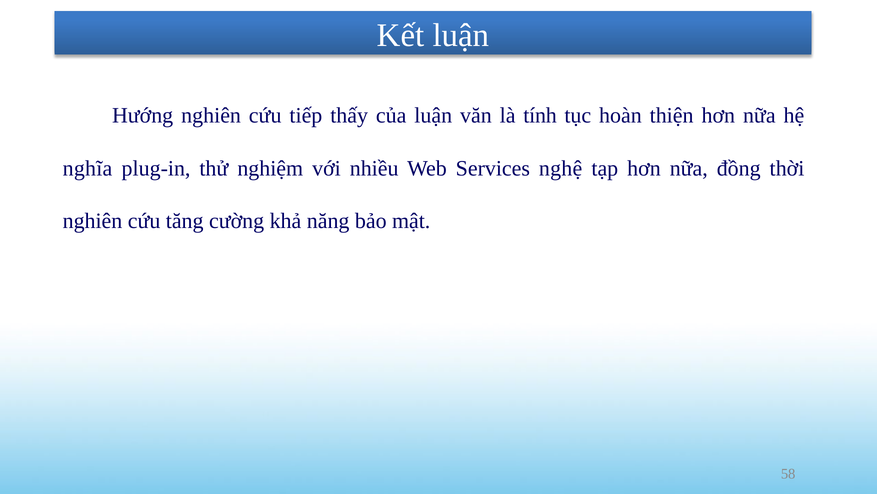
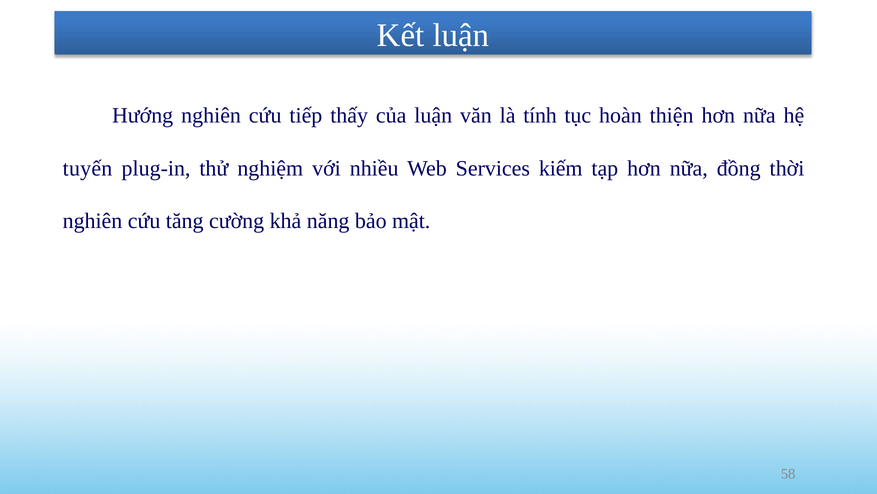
nghĩa: nghĩa -> tuyến
nghệ: nghệ -> kiếm
